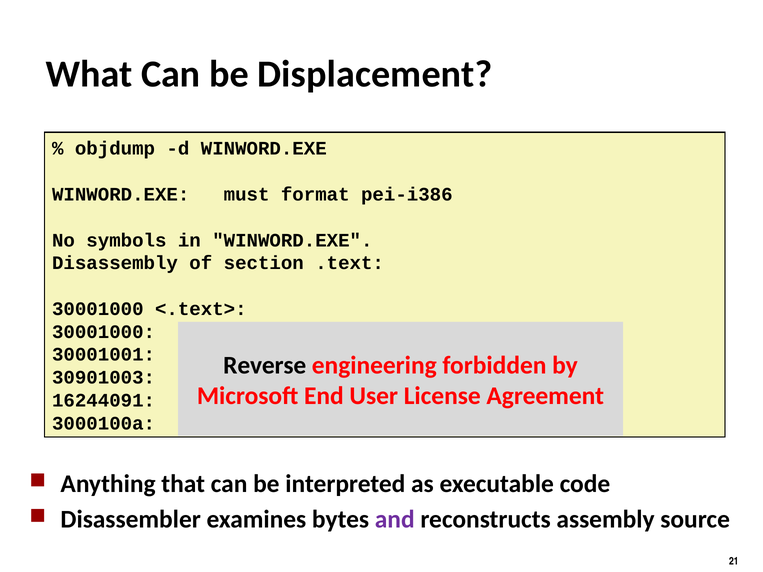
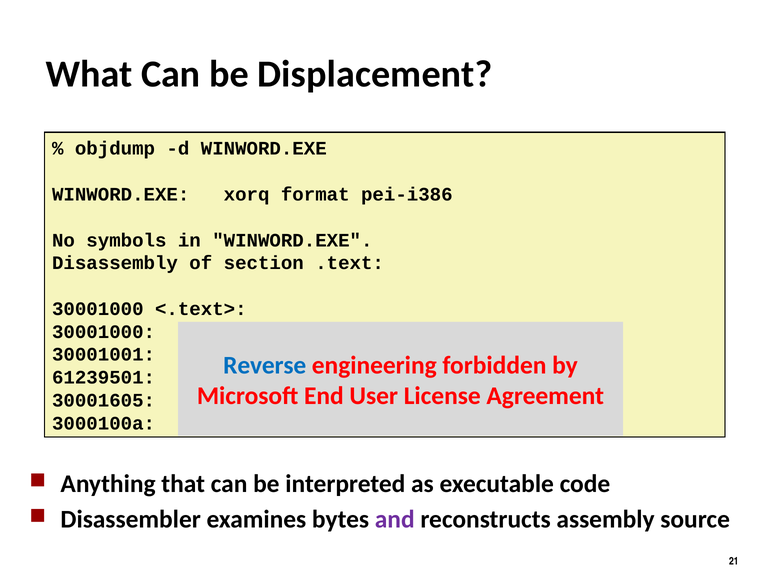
must: must -> xorq
Reverse colour: black -> blue
30901003: 30901003 -> 61239501
16244091: 16244091 -> 30001605
